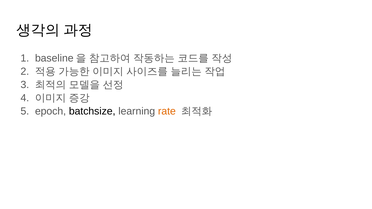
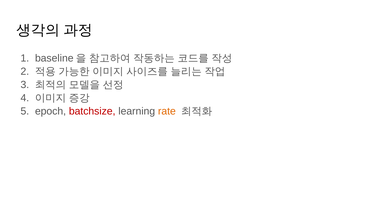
batchsize colour: black -> red
